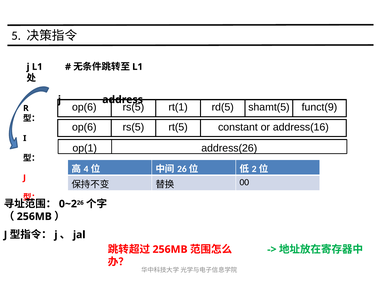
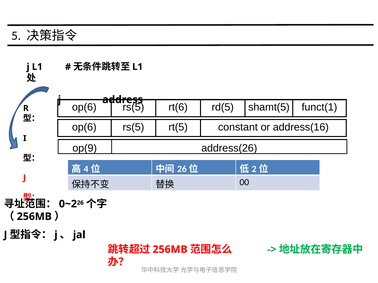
rt(1: rt(1 -> rt(6
funct(9: funct(9 -> funct(1
op(1: op(1 -> op(9
